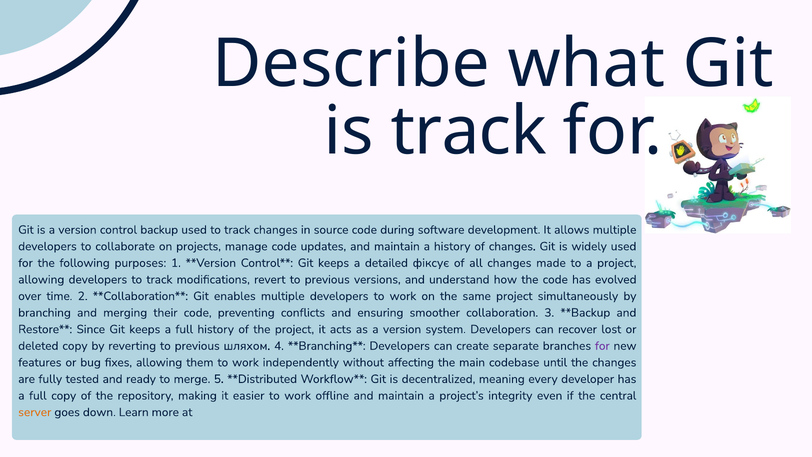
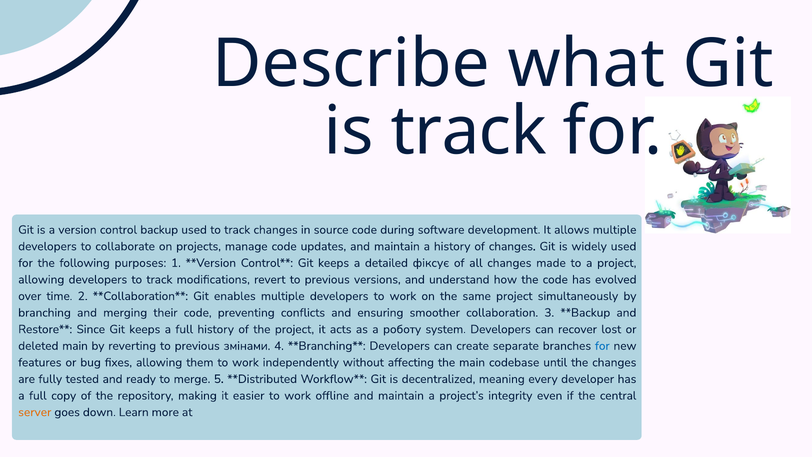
as a version: version -> роботу
deleted copy: copy -> main
шляхом: шляхом -> змінами
for at (602, 346) colour: purple -> blue
